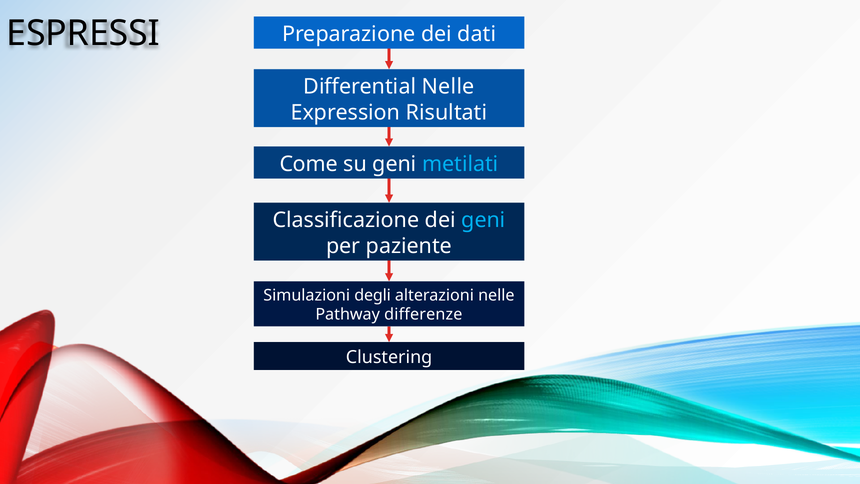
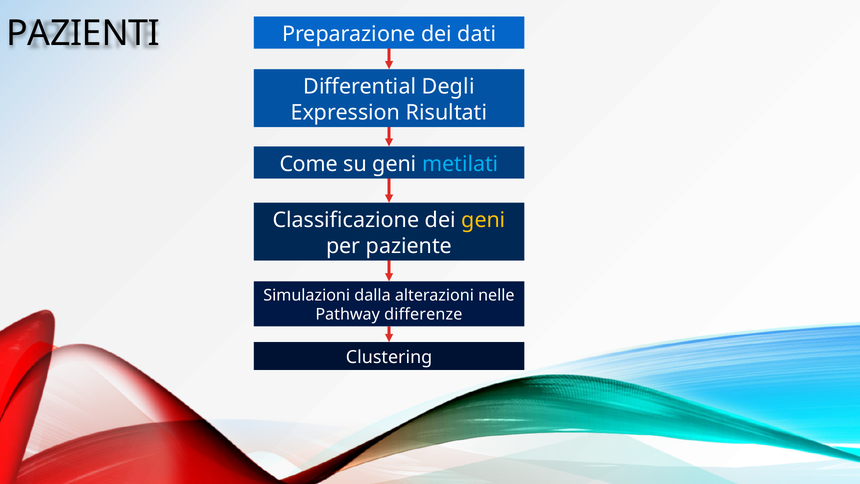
ESPRESSI: ESPRESSI -> PAZIENTI
Differential Nelle: Nelle -> Degli
geni at (483, 220) colour: light blue -> yellow
degli: degli -> dalla
